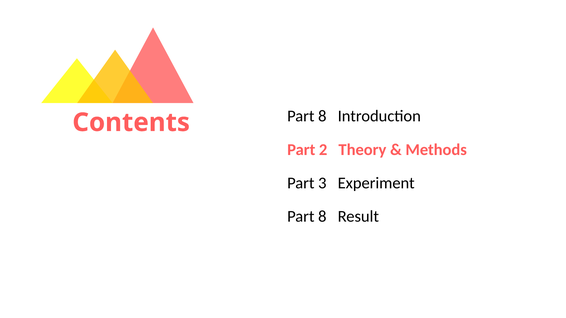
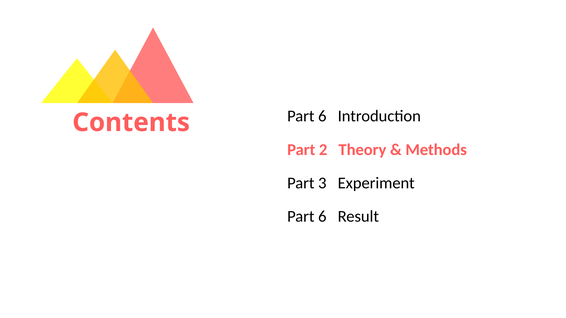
8 at (322, 116): 8 -> 6
8 at (322, 217): 8 -> 6
